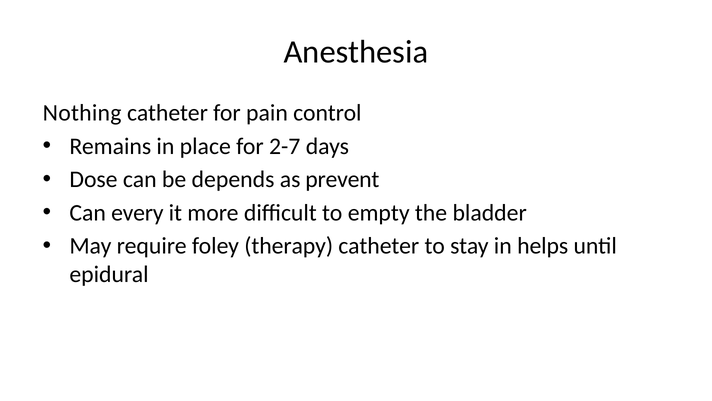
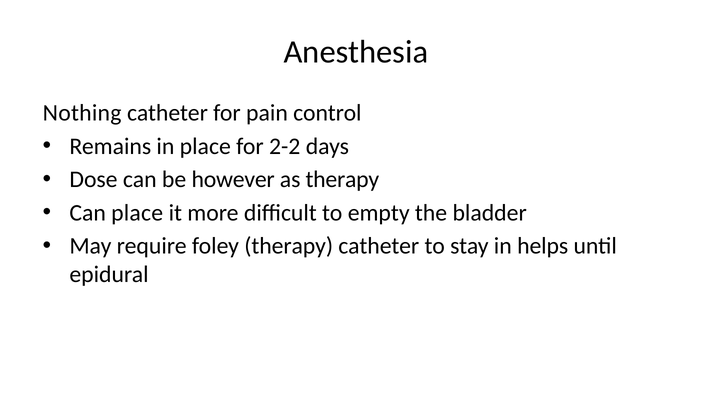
2-7: 2-7 -> 2-2
depends: depends -> however
as prevent: prevent -> therapy
Can every: every -> place
